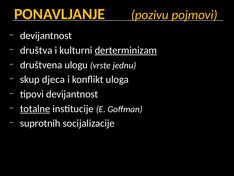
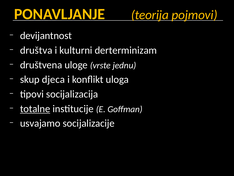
pozivu: pozivu -> teorija
derterminizam underline: present -> none
ulogu: ulogu -> uloge
tipovi devijantnost: devijantnost -> socijalizacija
suprotnih: suprotnih -> usvajamo
